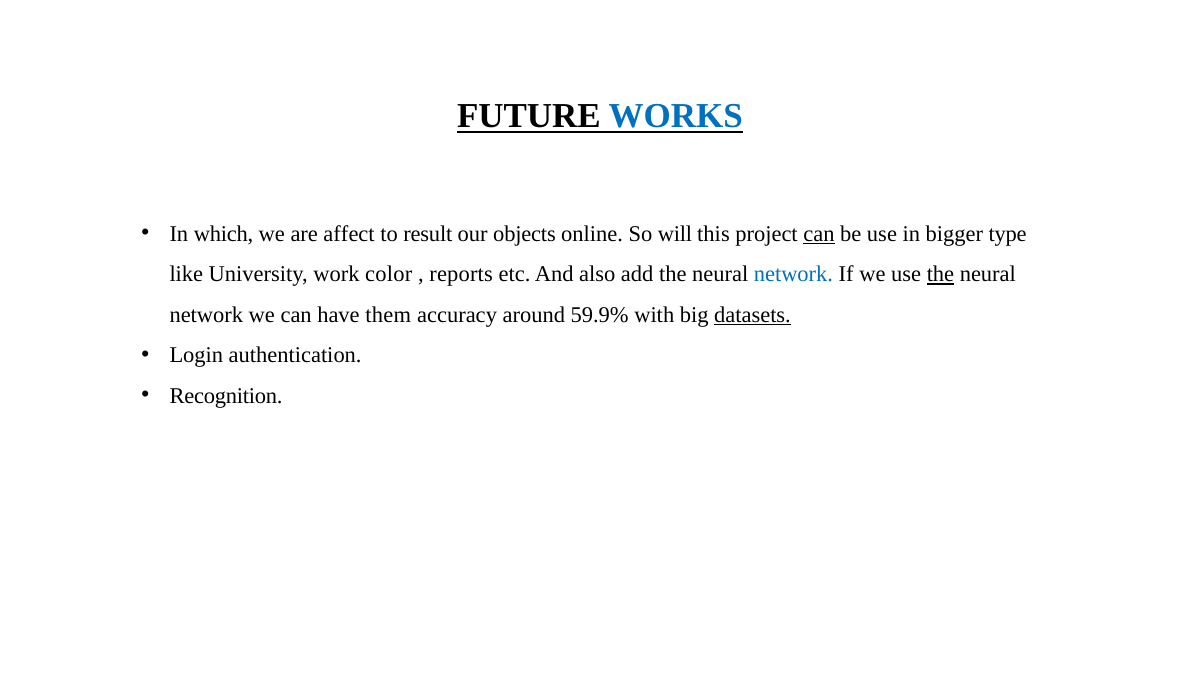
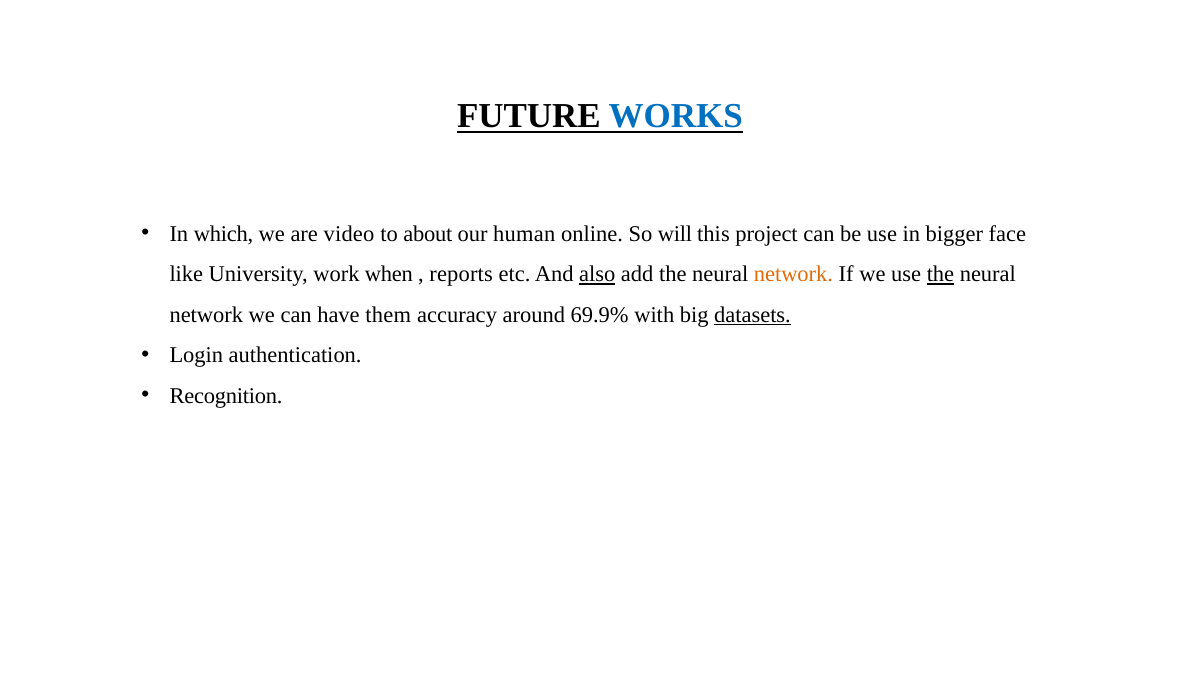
affect: affect -> video
result: result -> about
objects: objects -> human
can at (819, 234) underline: present -> none
type: type -> face
color: color -> when
also underline: none -> present
network at (793, 274) colour: blue -> orange
59.9%: 59.9% -> 69.9%
